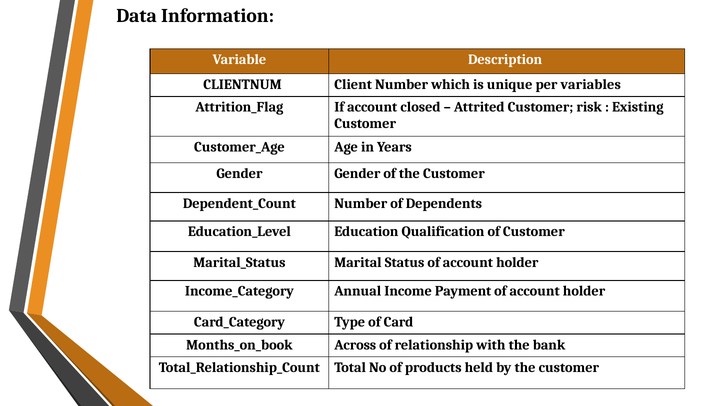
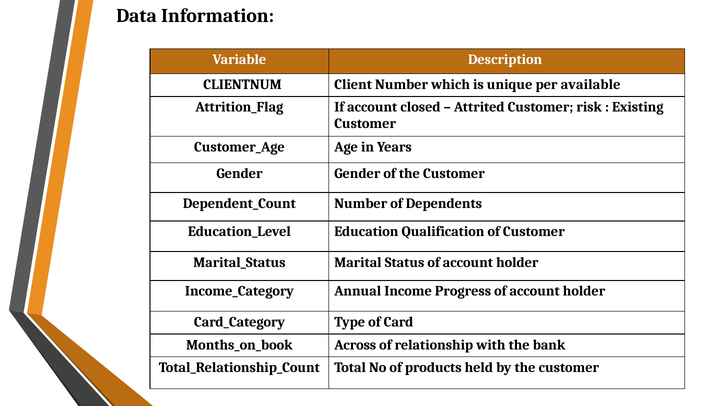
variables: variables -> available
Payment: Payment -> Progress
